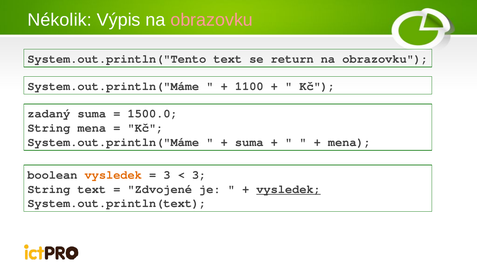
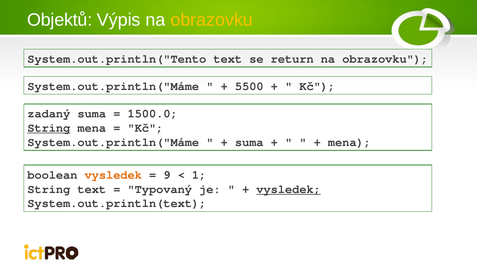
Nékolik: Nékolik -> Objektů
obrazovku at (212, 20) colour: pink -> yellow
1100: 1100 -> 5500
String at (49, 128) underline: none -> present
3 at (167, 175): 3 -> 9
3 at (199, 175): 3 -> 1
Zdvojené: Zdvojené -> Typovaný
